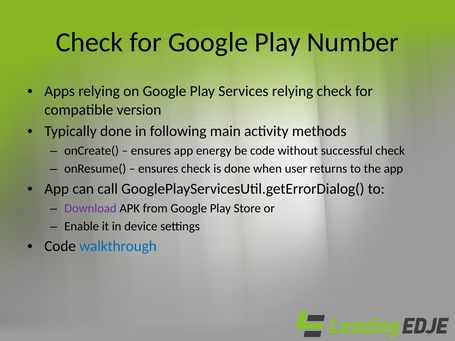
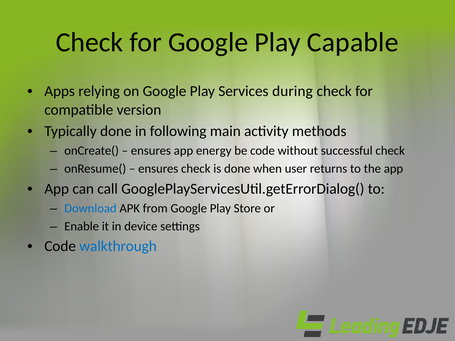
Number: Number -> Capable
Services relying: relying -> during
Download colour: purple -> blue
